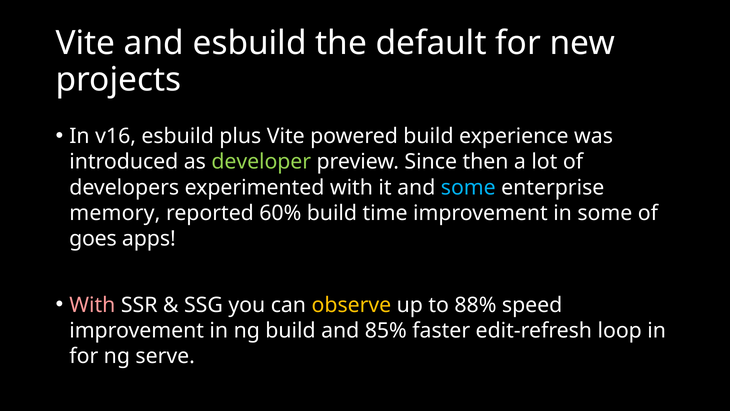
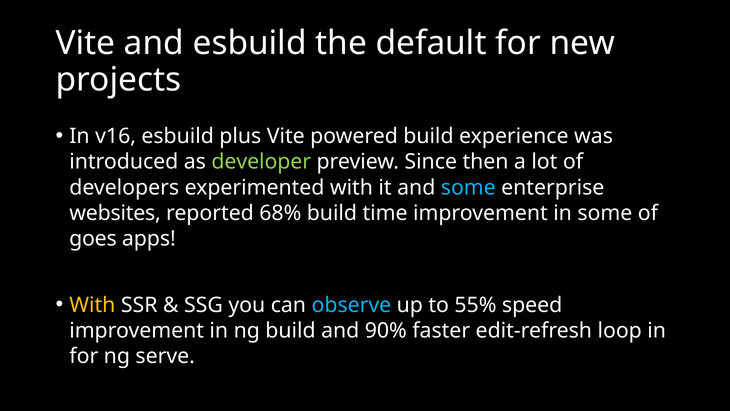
memory: memory -> websites
60%: 60% -> 68%
With at (92, 305) colour: pink -> yellow
observe colour: yellow -> light blue
88%: 88% -> 55%
85%: 85% -> 90%
